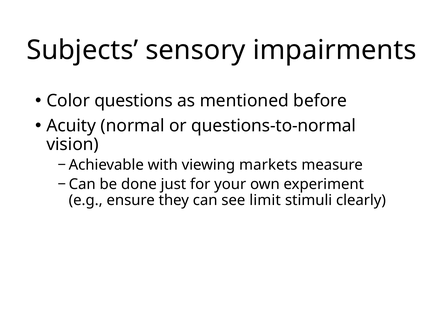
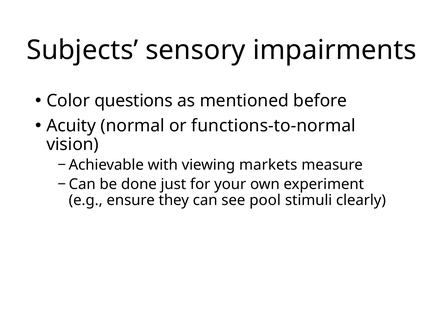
questions-to-normal: questions-to-normal -> functions-to-normal
limit: limit -> pool
